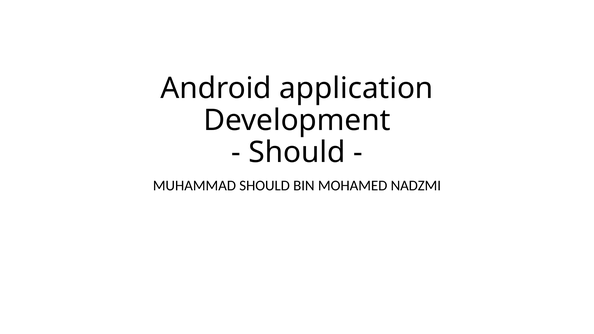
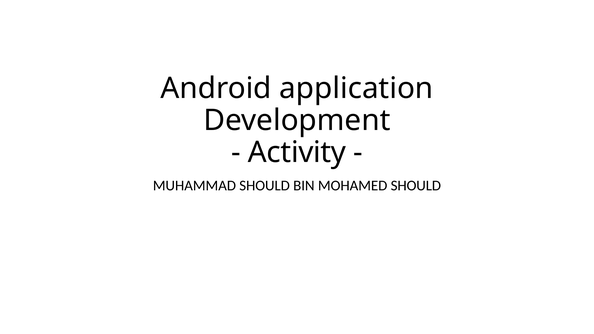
Should at (297, 153): Should -> Activity
MOHAMED NADZMI: NADZMI -> SHOULD
